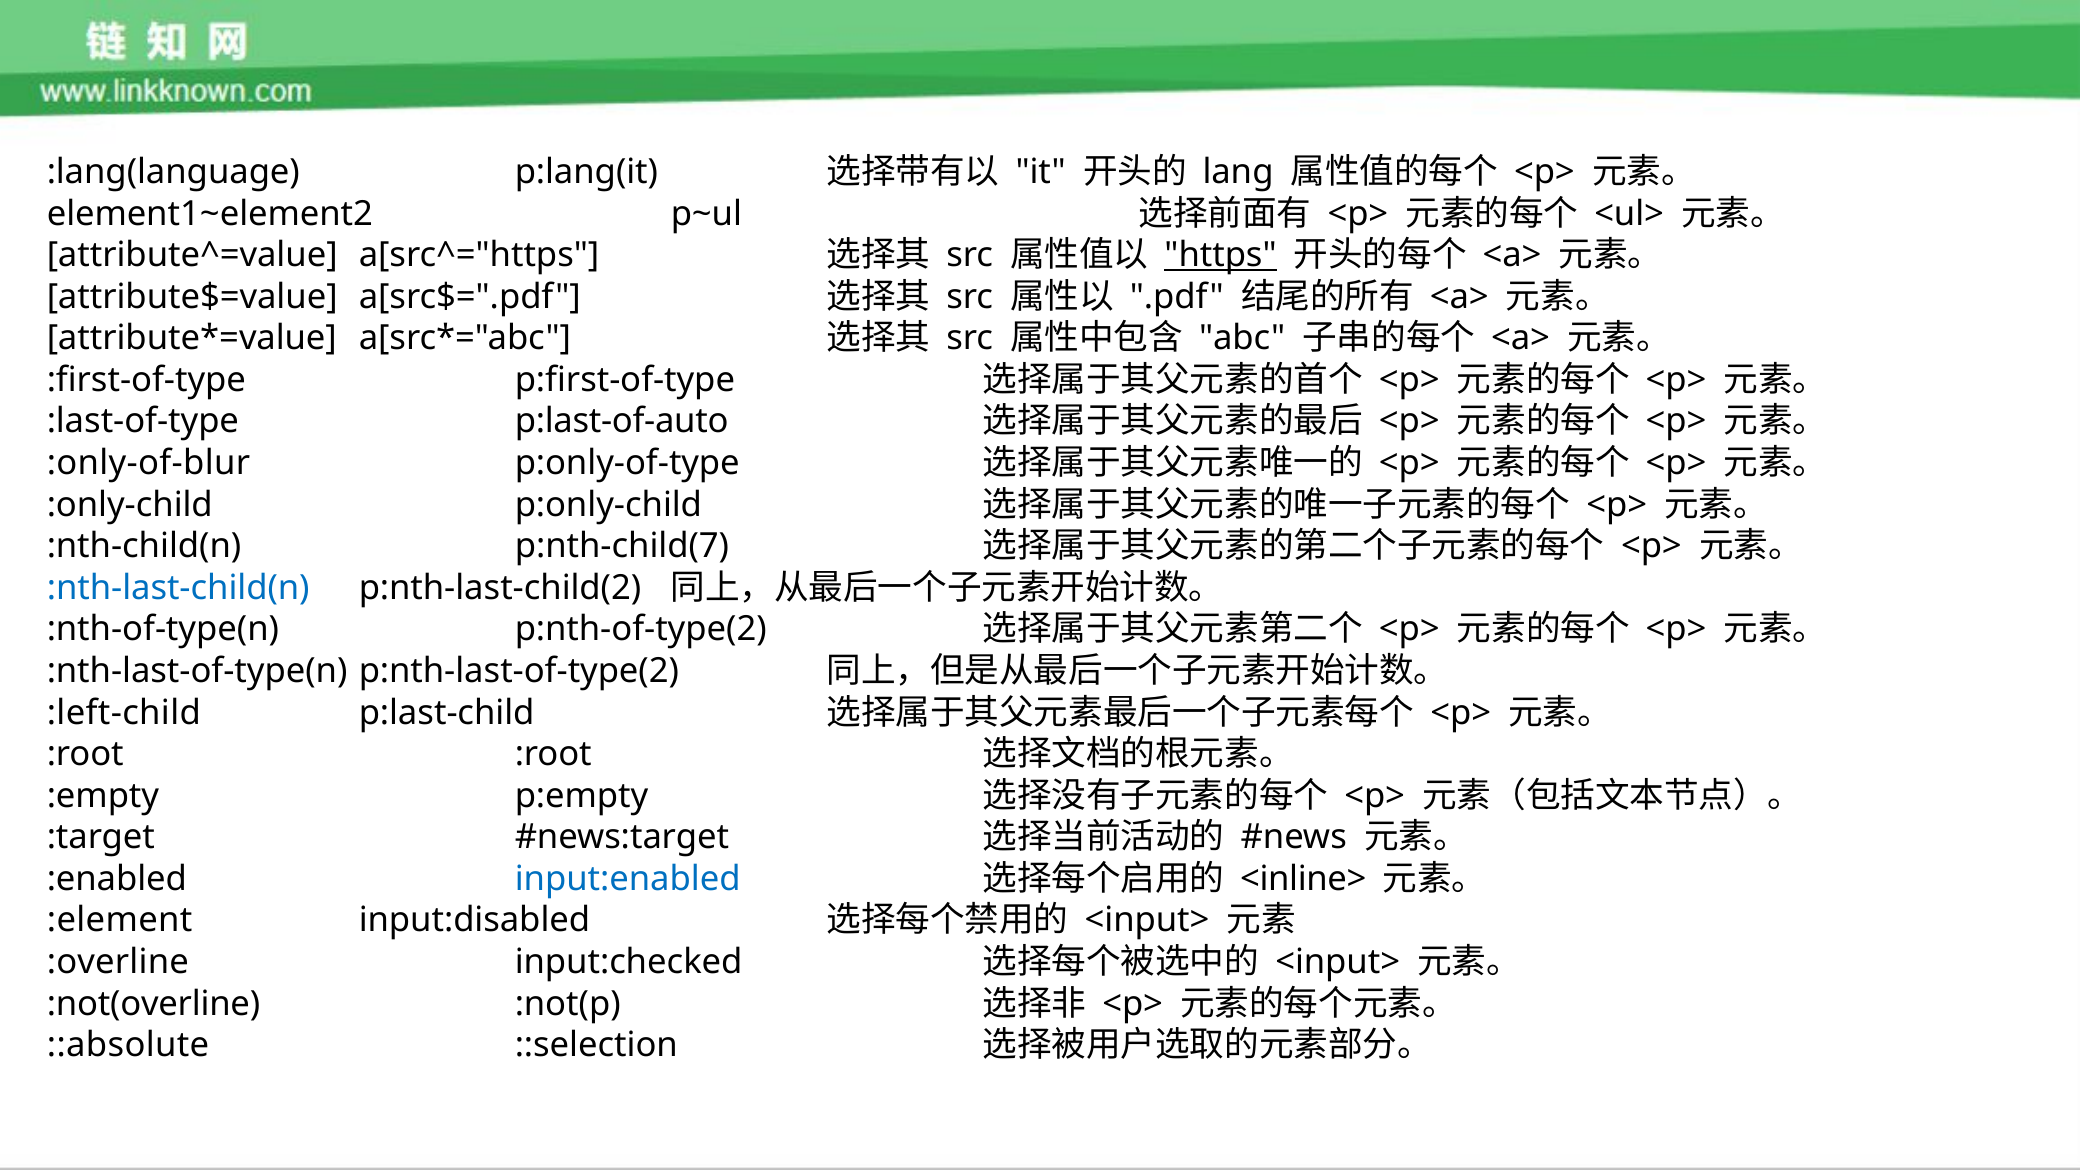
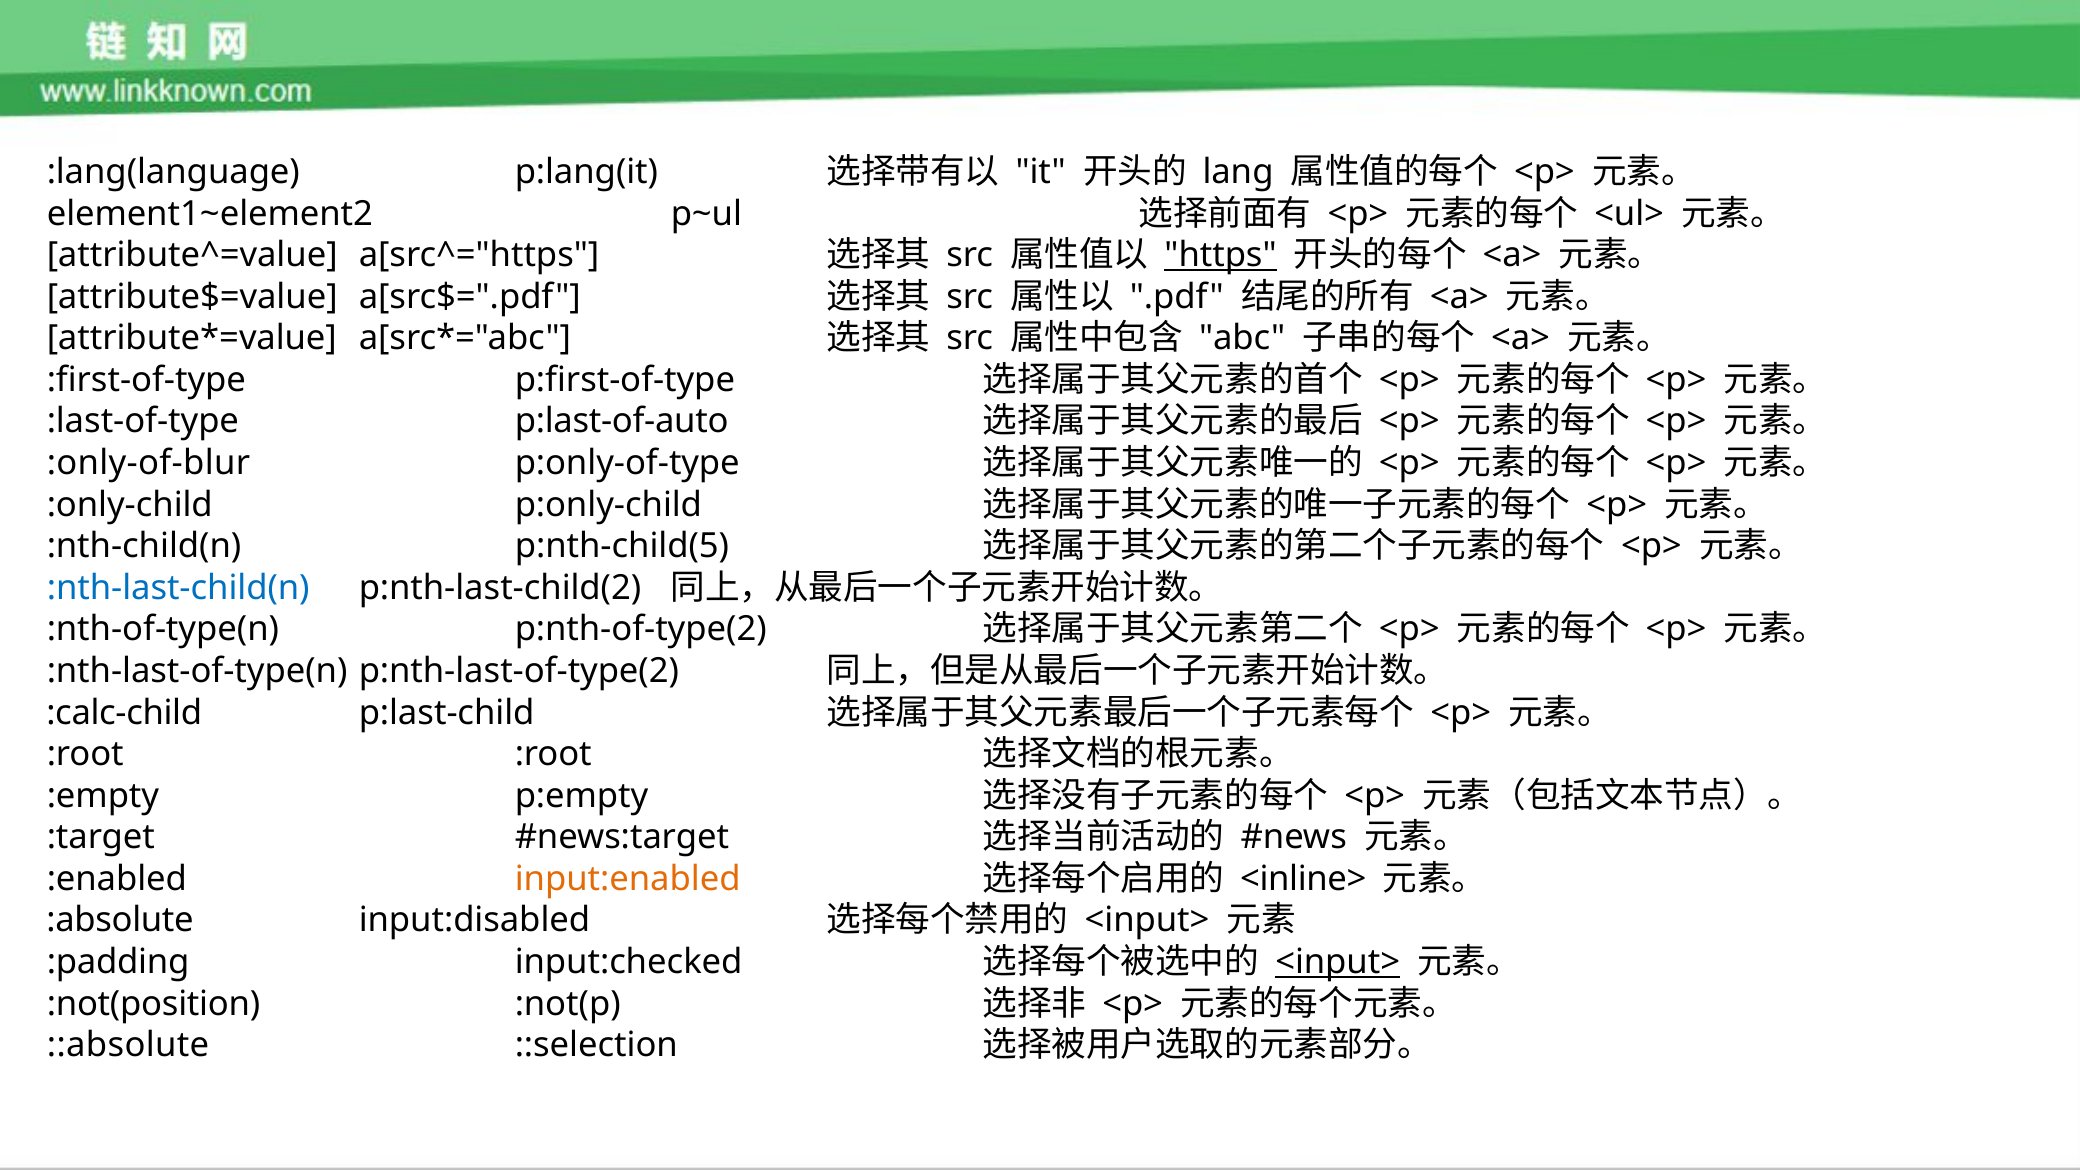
p:nth-child(7: p:nth-child(7 -> p:nth-child(5
:left-child: :left-child -> :calc-child
input:enabled colour: blue -> orange
:element: :element -> :absolute
:overline: :overline -> :padding
<input> at (1338, 962) underline: none -> present
:not(overline: :not(overline -> :not(position
